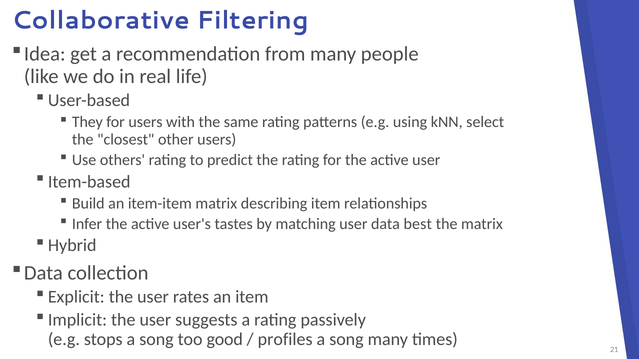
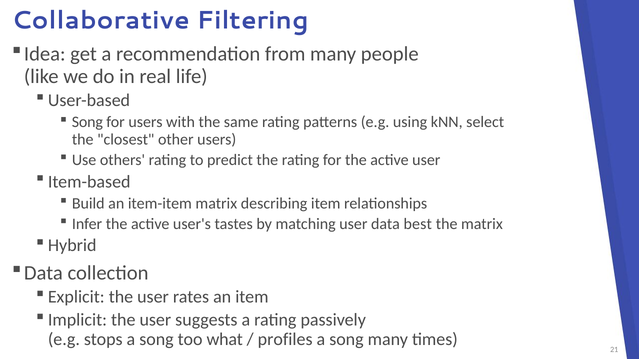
They at (87, 122): They -> Song
good: good -> what
